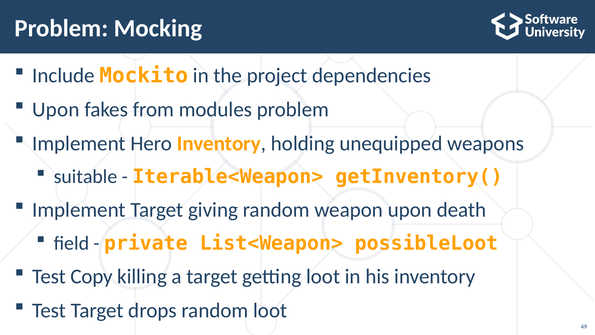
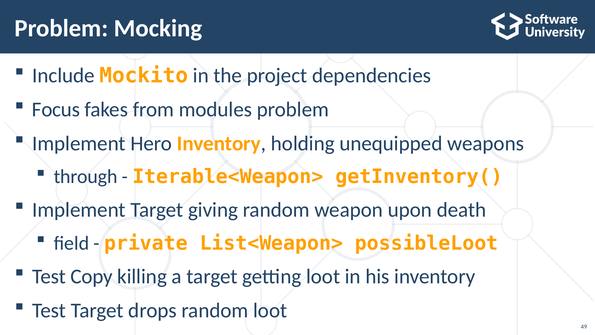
Upon at (56, 109): Upon -> Focus
suitable: suitable -> through
